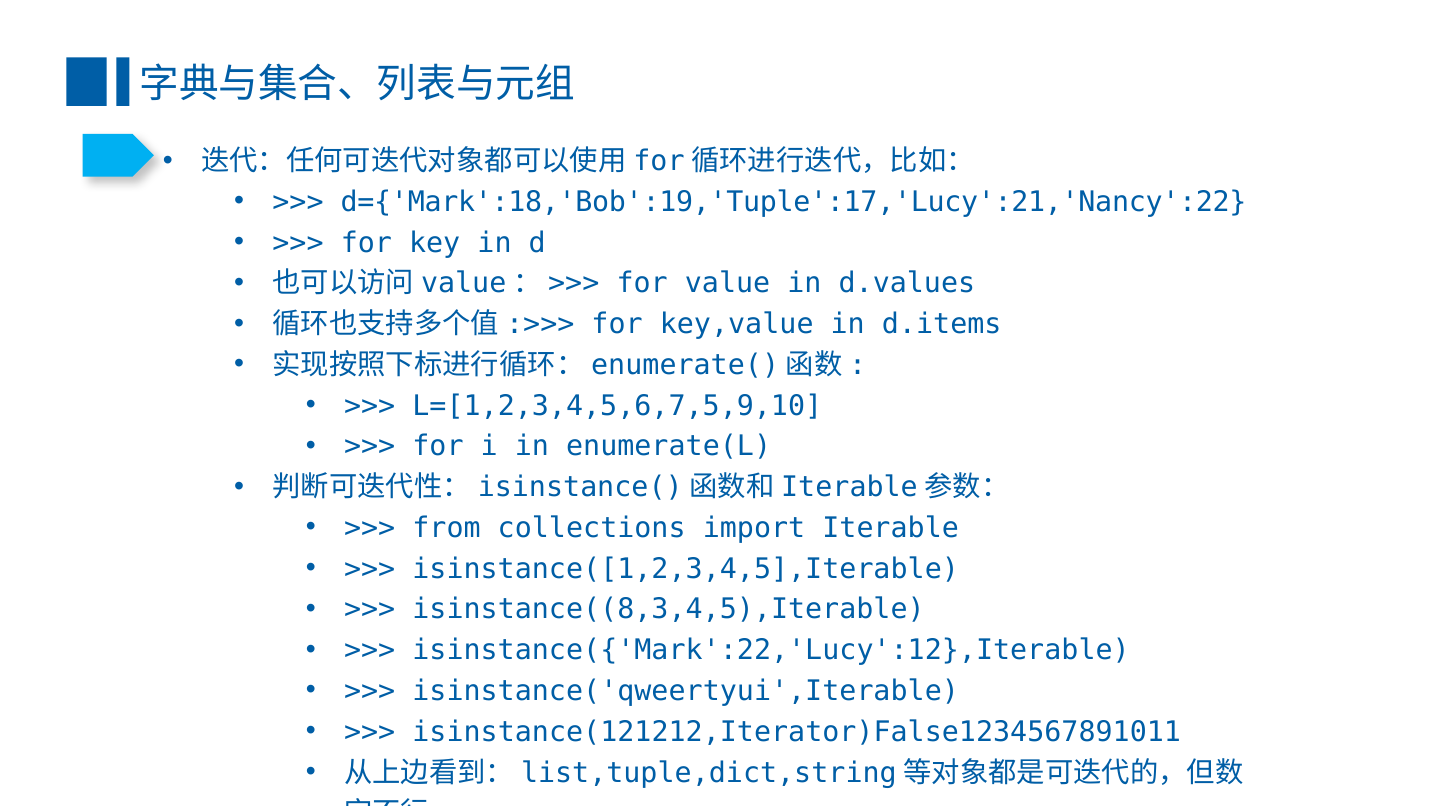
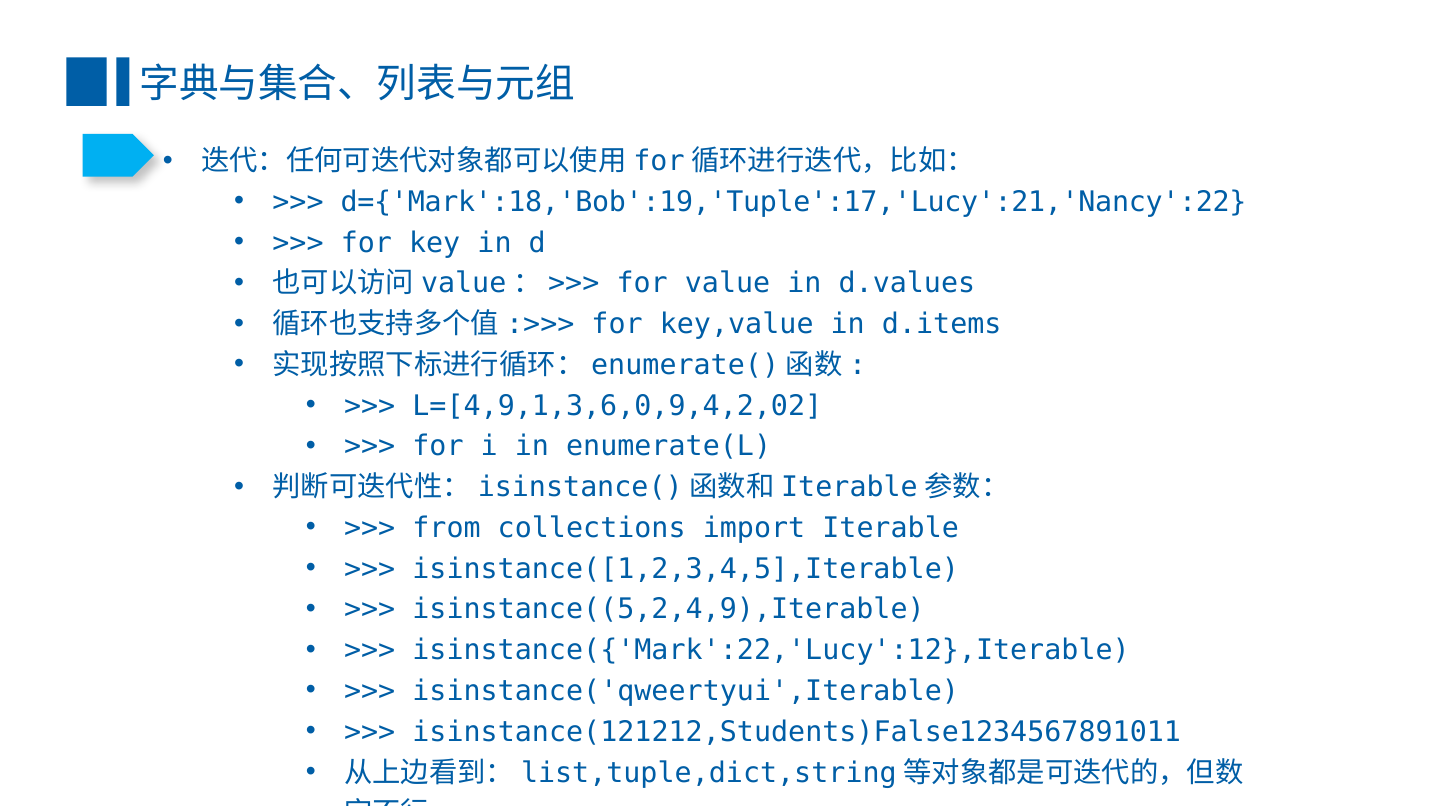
L=[1,2,3,4,5,6,7,5,9,10: L=[1,2,3,4,5,6,7,5,9,10 -> L=[4,9,1,3,6,0,9,4,2,02
isinstance((8,3,4,5),Iterable: isinstance((8,3,4,5),Iterable -> isinstance((5,2,4,9),Iterable
isinstance(121212,Iterator)False1234567891011: isinstance(121212,Iterator)False1234567891011 -> isinstance(121212,Students)False1234567891011
